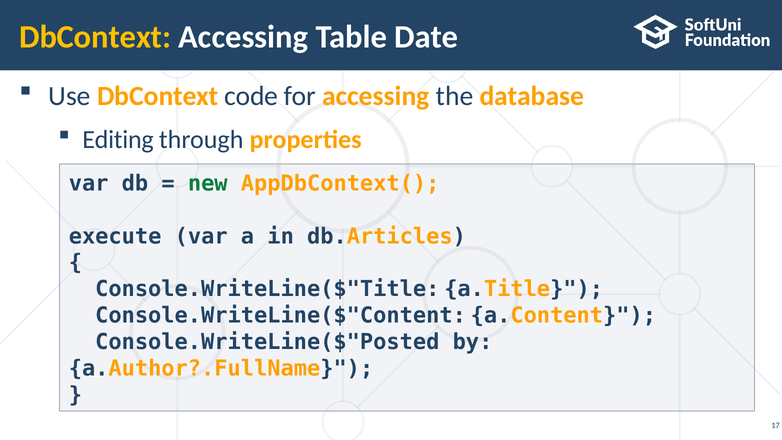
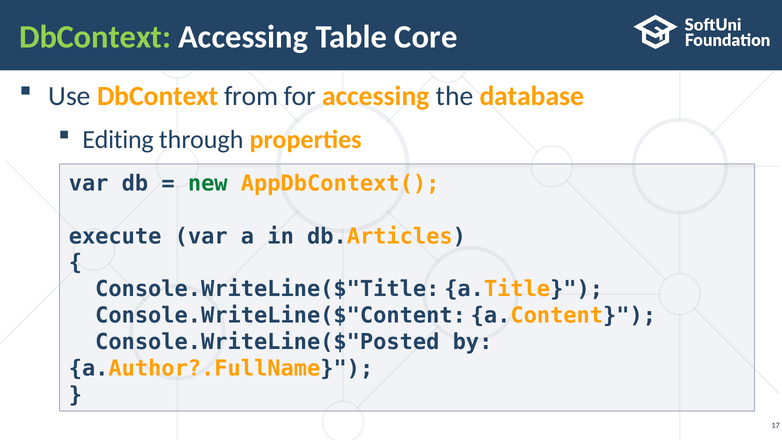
DbContext at (95, 37) colour: yellow -> light green
Date: Date -> Core
code: code -> from
